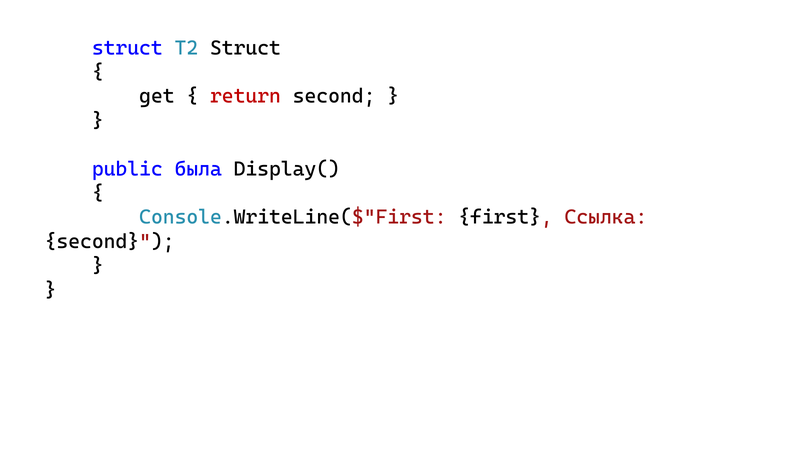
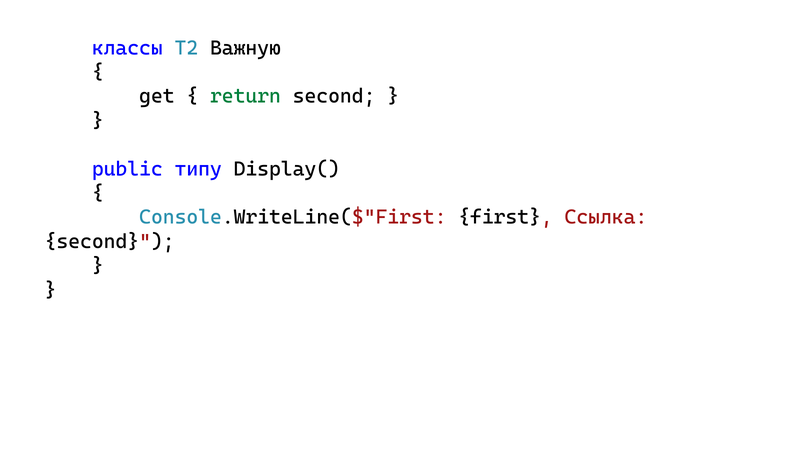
struct at (127, 48): struct -> классы
T2 Struct: Struct -> Важную
return colour: red -> green
была: была -> типу
